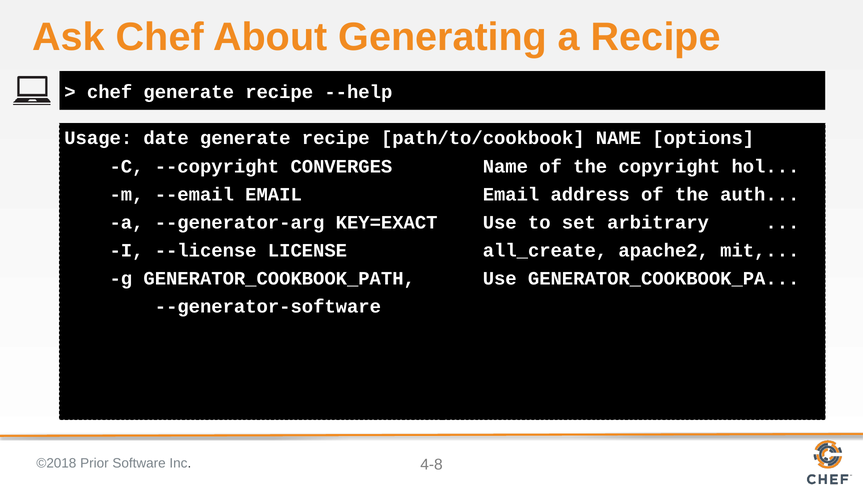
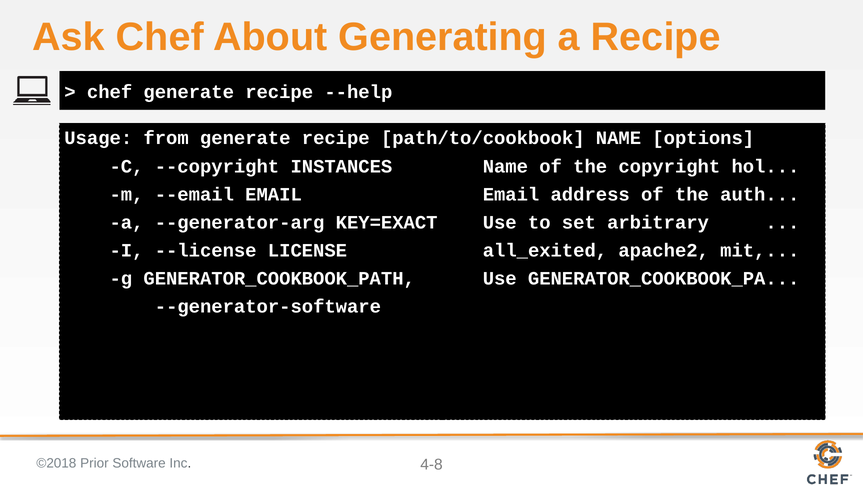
date: date -> from
CONVERGES: CONVERGES -> INSTANCES
all_create: all_create -> all_exited
